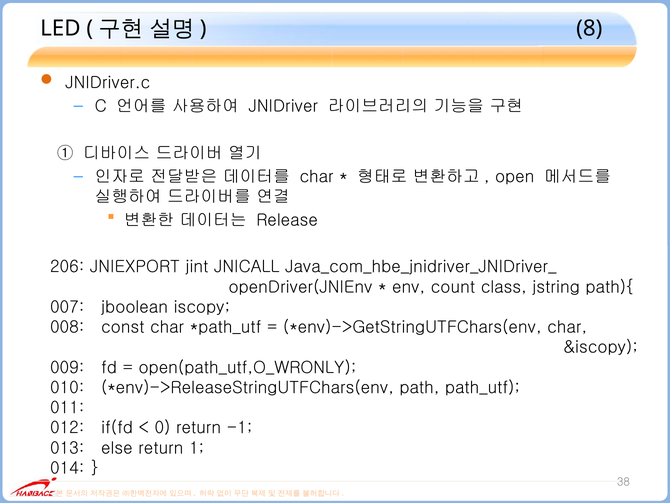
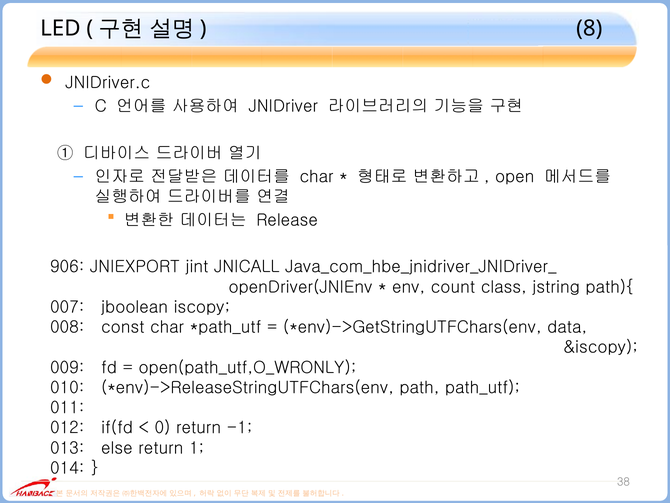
206: 206 -> 906
char at (567, 327): char -> data
